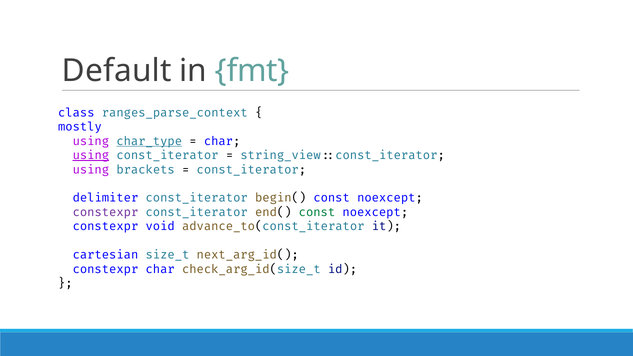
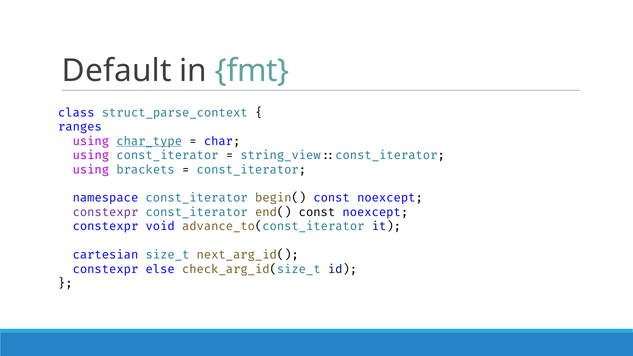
ranges_parse_context: ranges_parse_context -> struct_parse_context
mostly: mostly -> ranges
using at (91, 155) underline: present -> none
delimiter: delimiter -> namespace
const at (317, 212) colour: green -> black
constexpr char: char -> else
